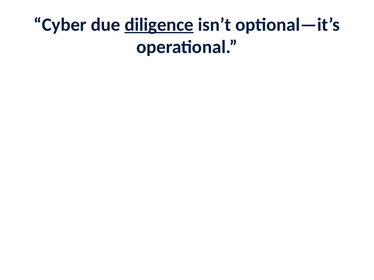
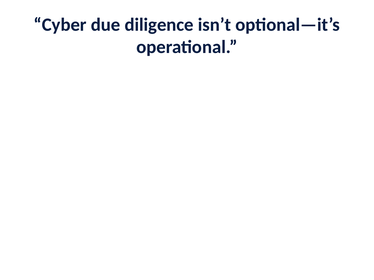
diligence underline: present -> none
